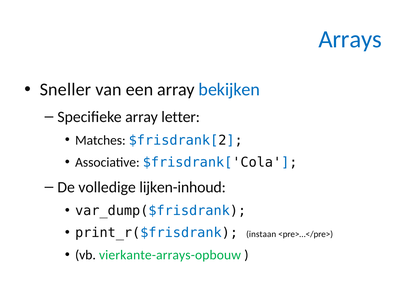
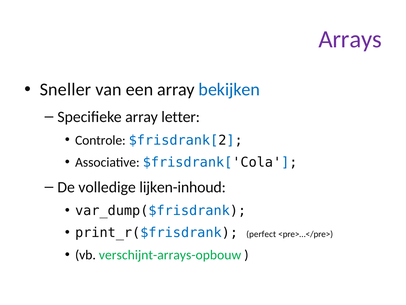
Arrays colour: blue -> purple
Matches: Matches -> Controle
instaan: instaan -> perfect
vierkante-arrays-opbouw: vierkante-arrays-opbouw -> verschijnt-arrays-opbouw
